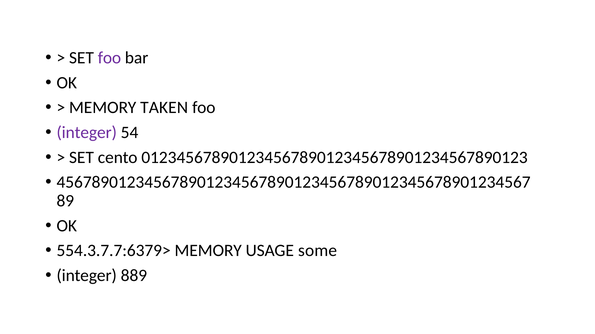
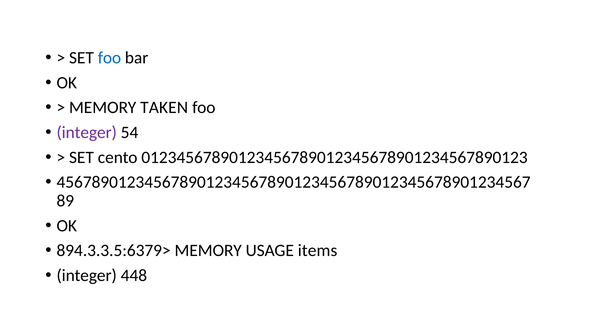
foo at (109, 58) colour: purple -> blue
554.3.7.7:6379>: 554.3.7.7:6379> -> 894.3.3.5:6379>
some: some -> items
889: 889 -> 448
